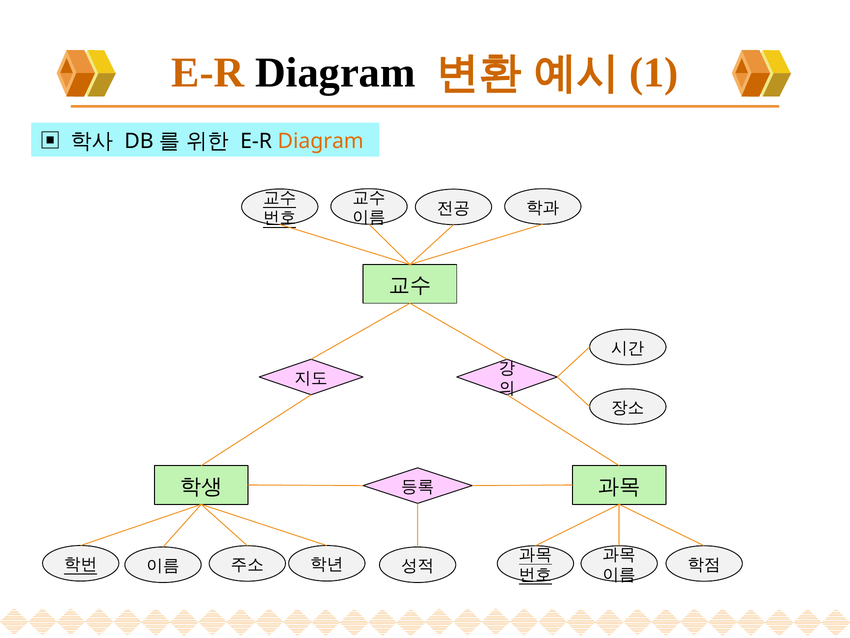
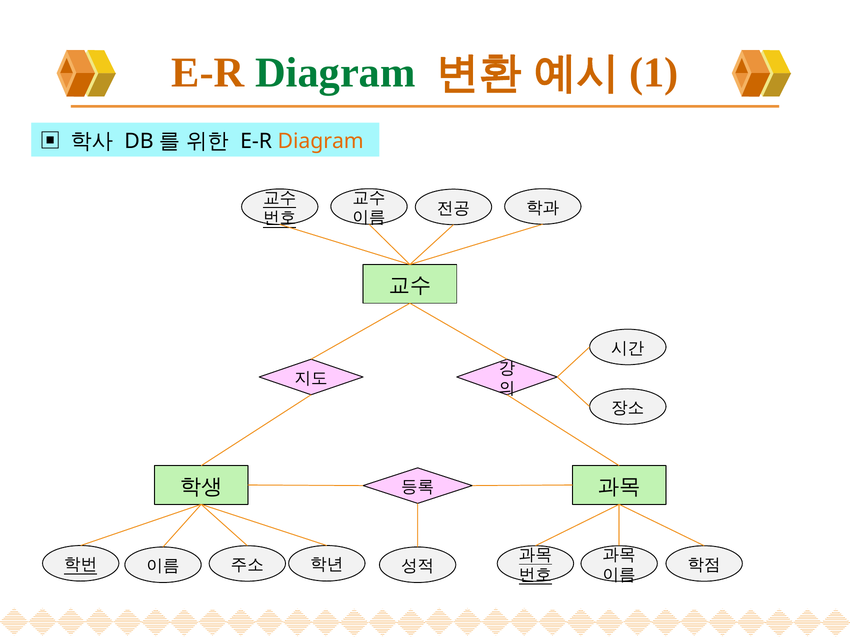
Diagram at (335, 73) colour: black -> green
